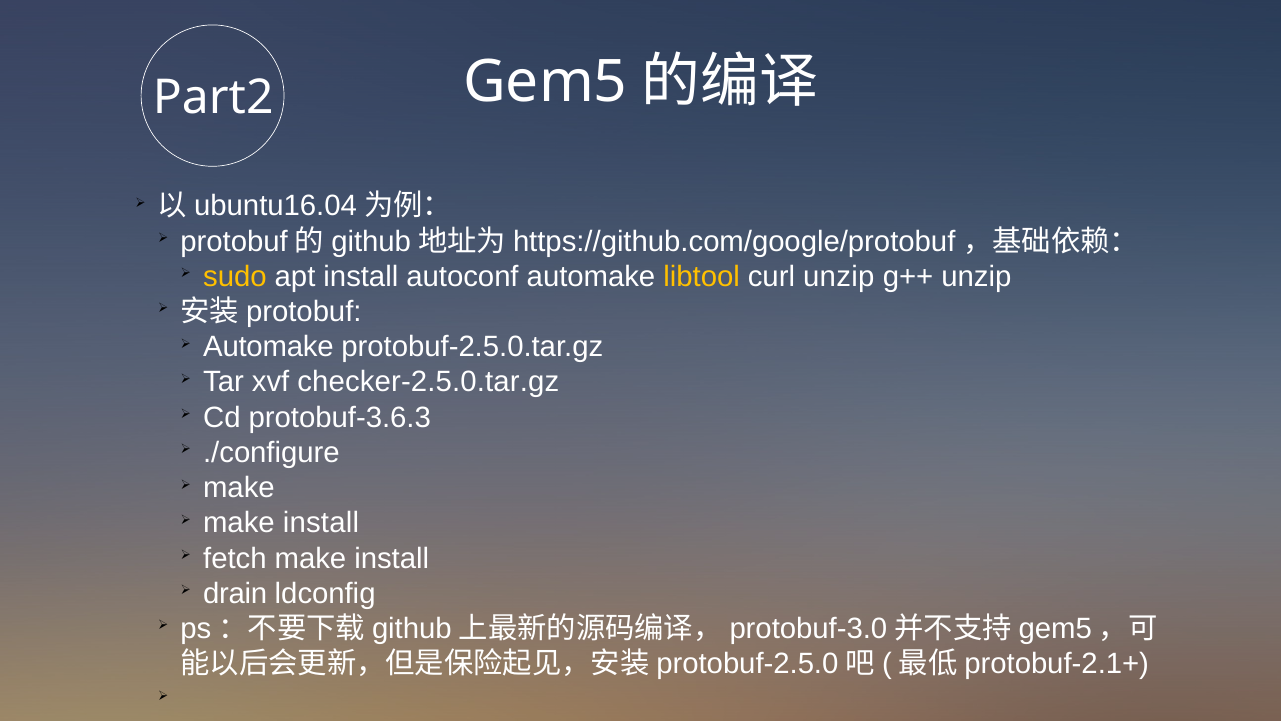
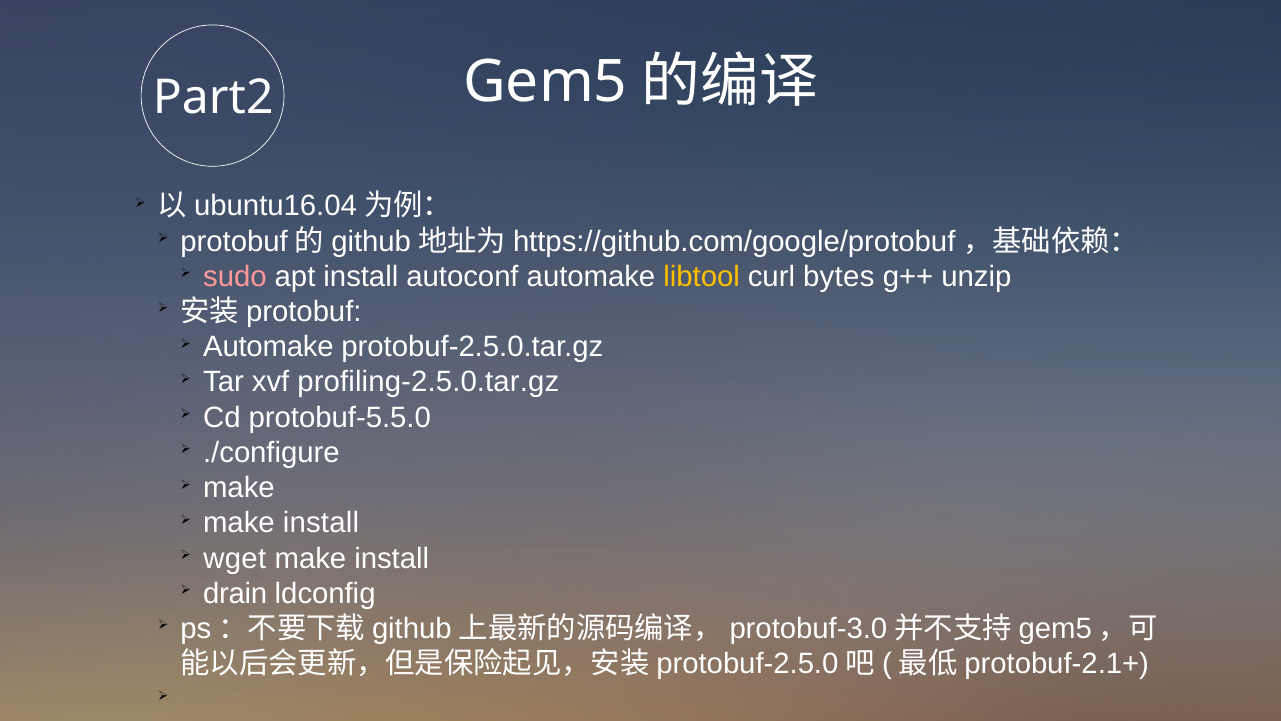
sudo colour: yellow -> pink
curl unzip: unzip -> bytes
checker-2.5.0.tar.gz: checker-2.5.0.tar.gz -> profiling-2.5.0.tar.gz
protobuf-3.6.3: protobuf-3.6.3 -> protobuf-5.5.0
fetch: fetch -> wget
